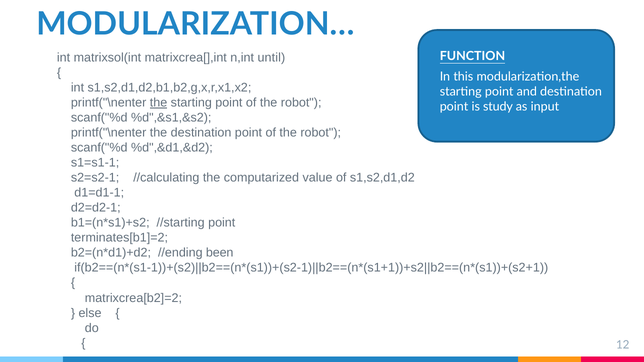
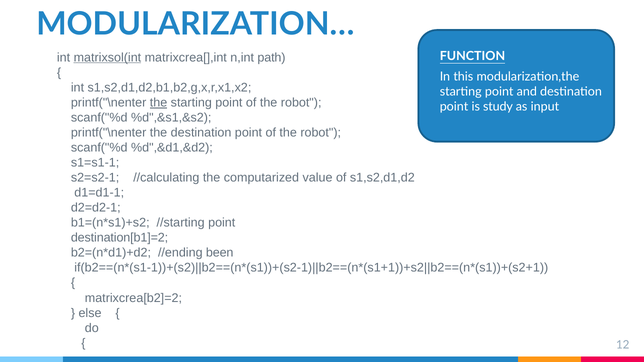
matrixsol(int underline: none -> present
until: until -> path
terminates[b1]=2: terminates[b1]=2 -> destination[b1]=2
